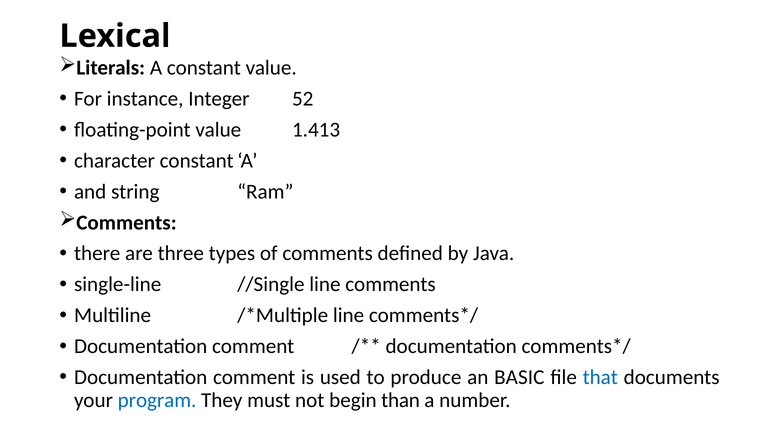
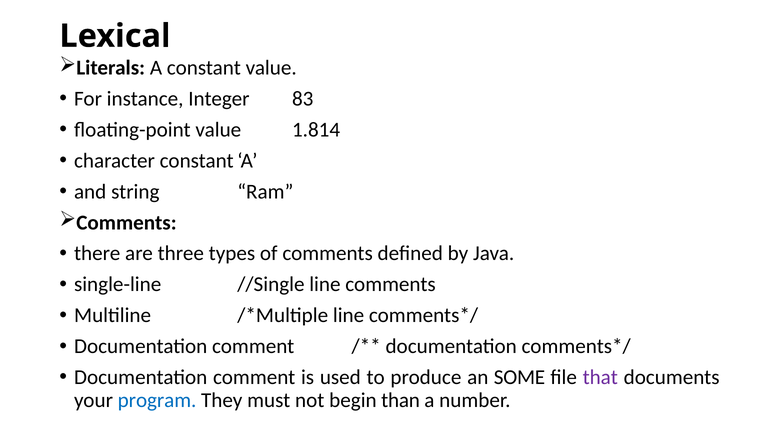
52: 52 -> 83
1.413: 1.413 -> 1.814
BASIC: BASIC -> SOME
that colour: blue -> purple
